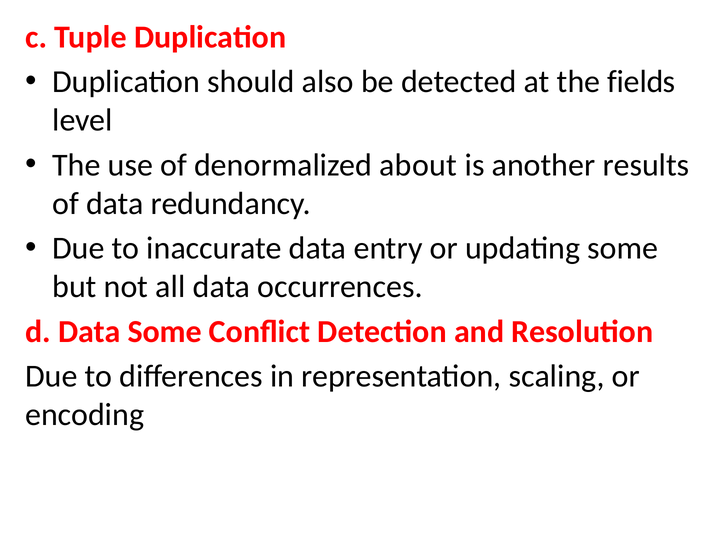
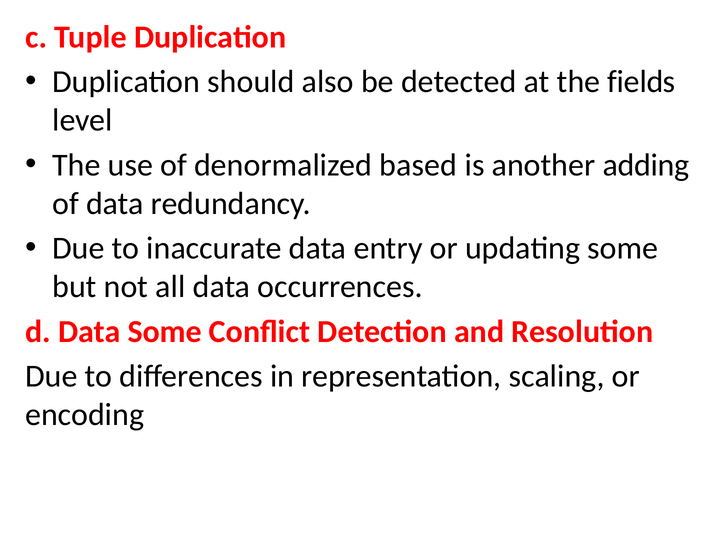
about: about -> based
results: results -> adding
